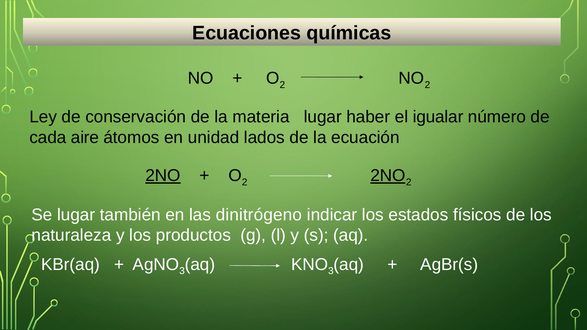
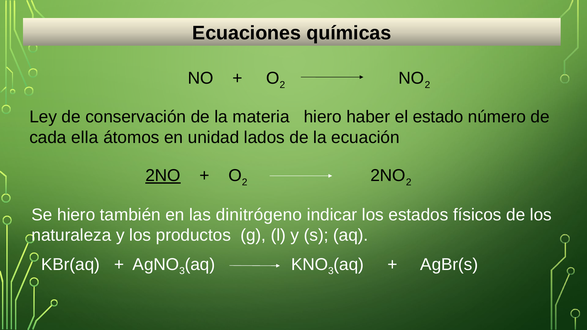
materia lugar: lugar -> hiero
igualar: igualar -> estado
aire: aire -> ella
2NO at (388, 176) underline: present -> none
Se lugar: lugar -> hiero
